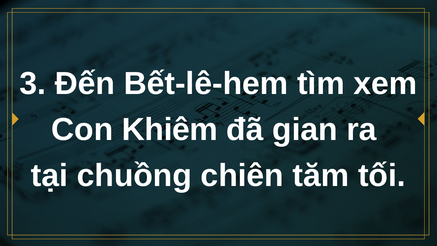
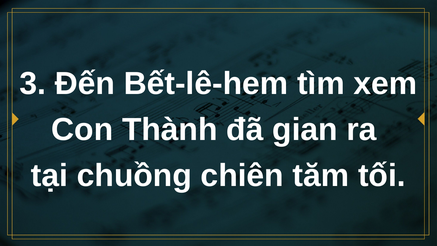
Khiêm: Khiêm -> Thành
